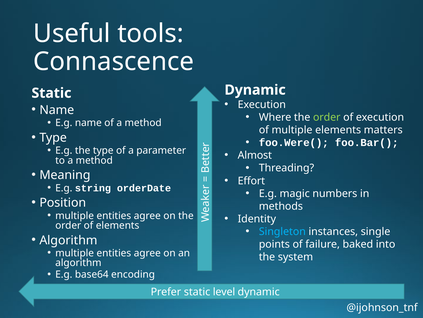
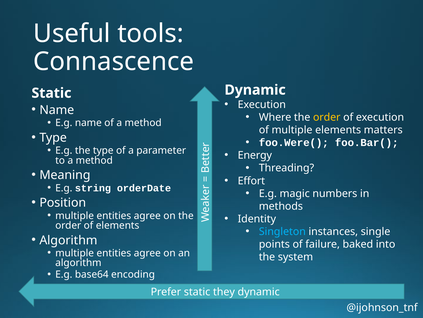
order at (327, 117) colour: light green -> yellow
Almost: Almost -> Energy
level: level -> they
